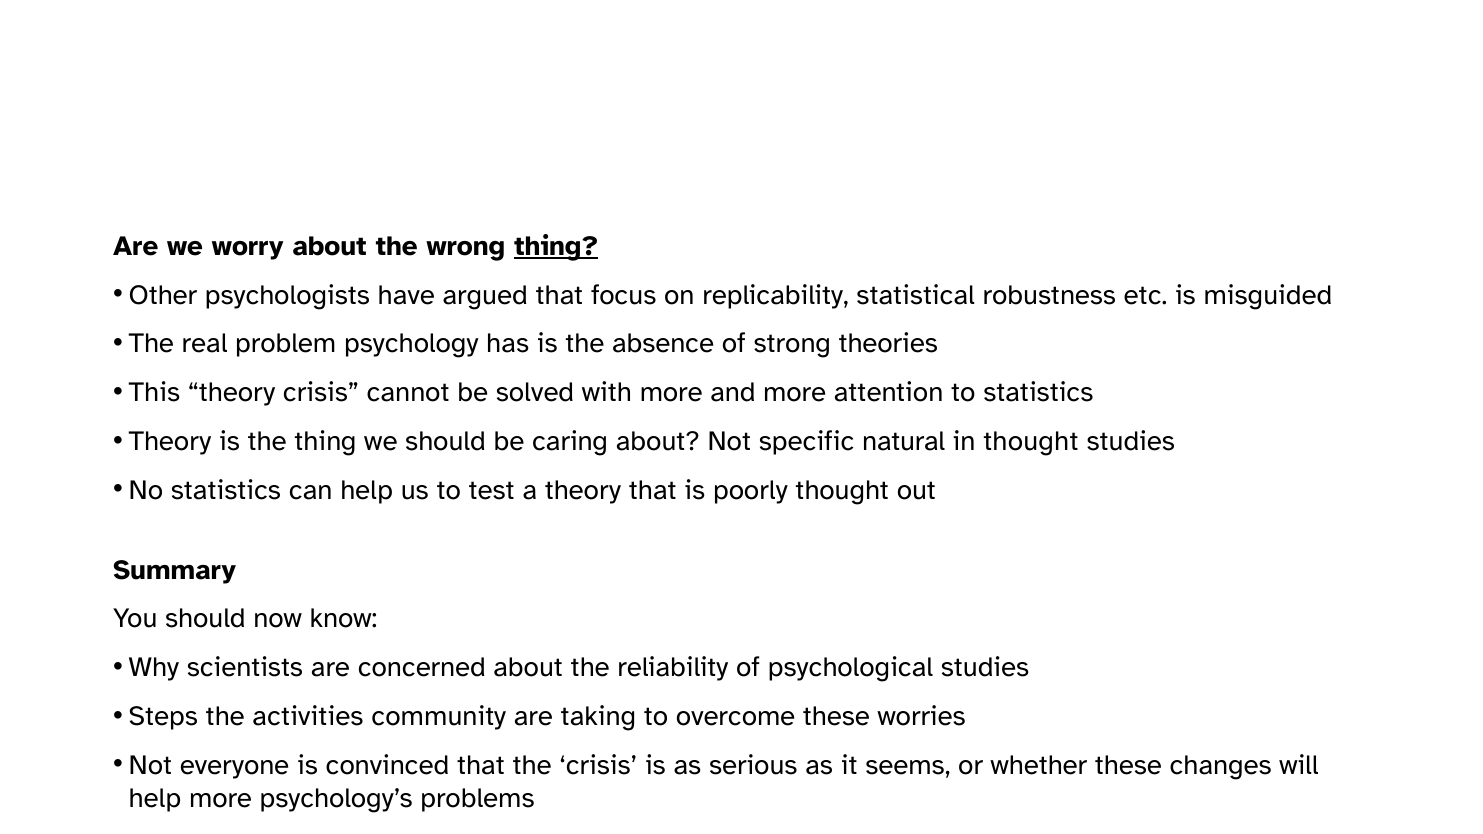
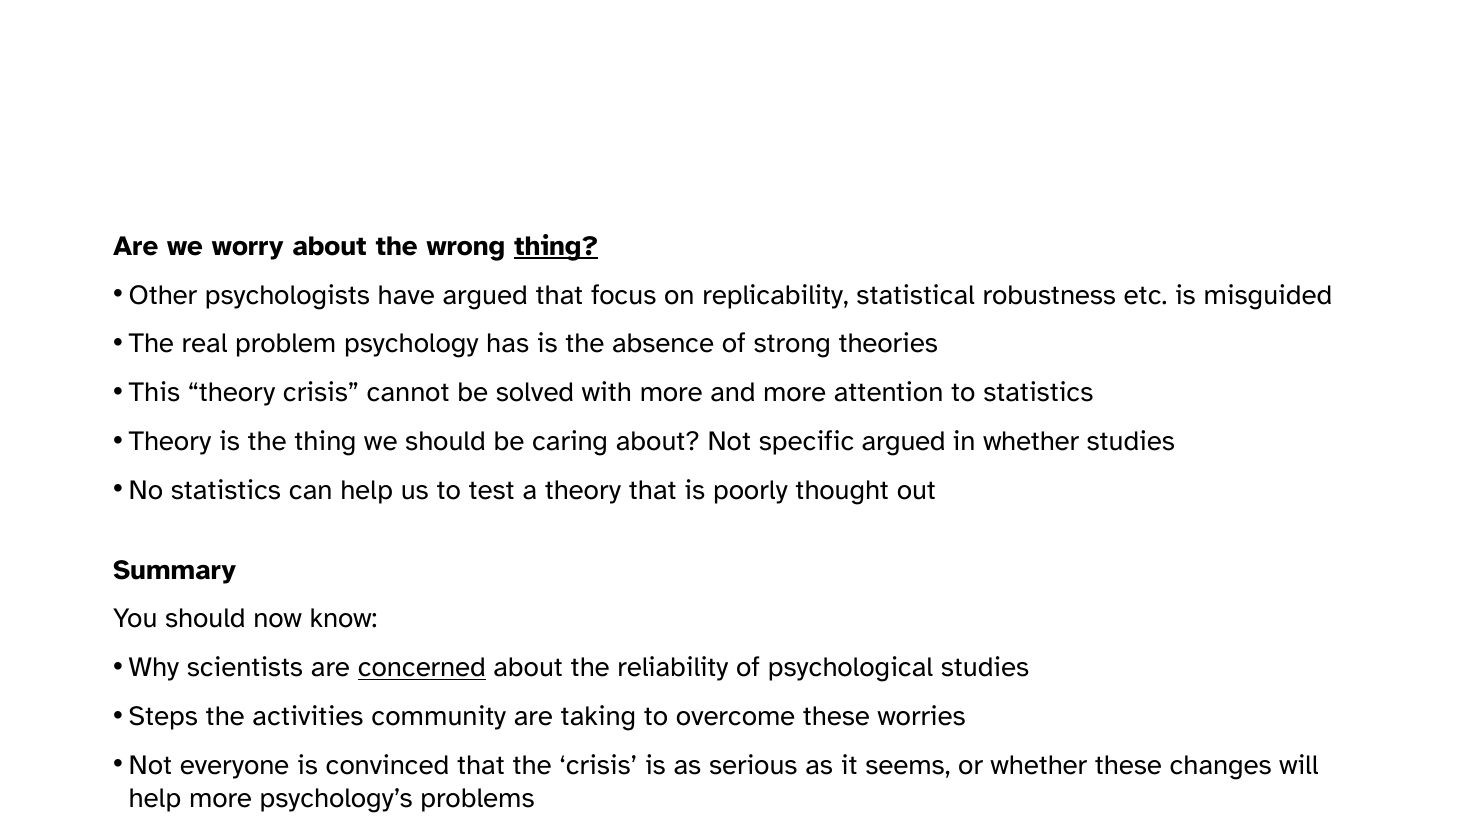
specific natural: natural -> argued
in thought: thought -> whether
concerned underline: none -> present
